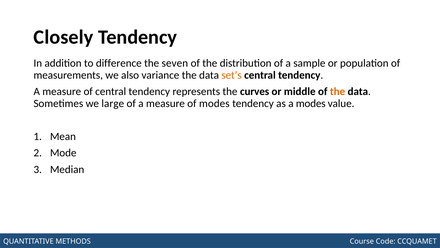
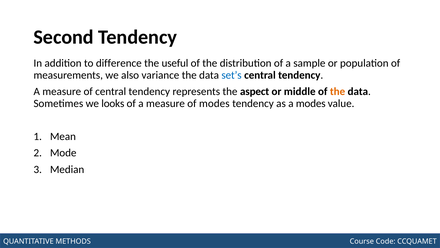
Closely: Closely -> Second
seven: seven -> useful
set’s colour: orange -> blue
curves: curves -> aspect
large: large -> looks
